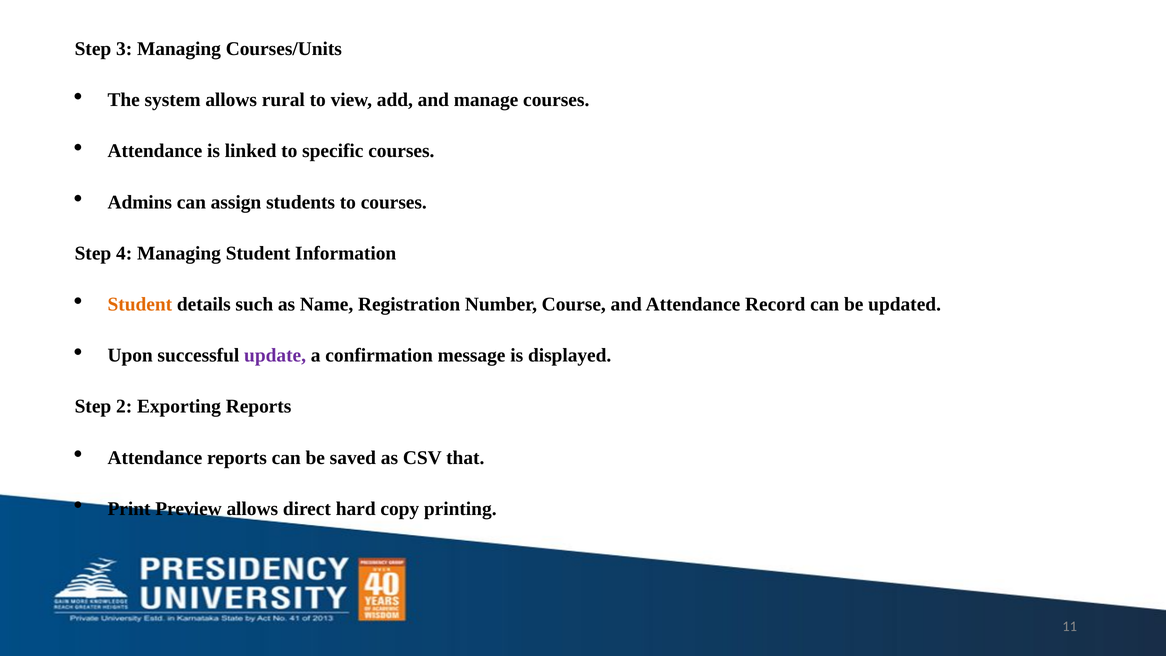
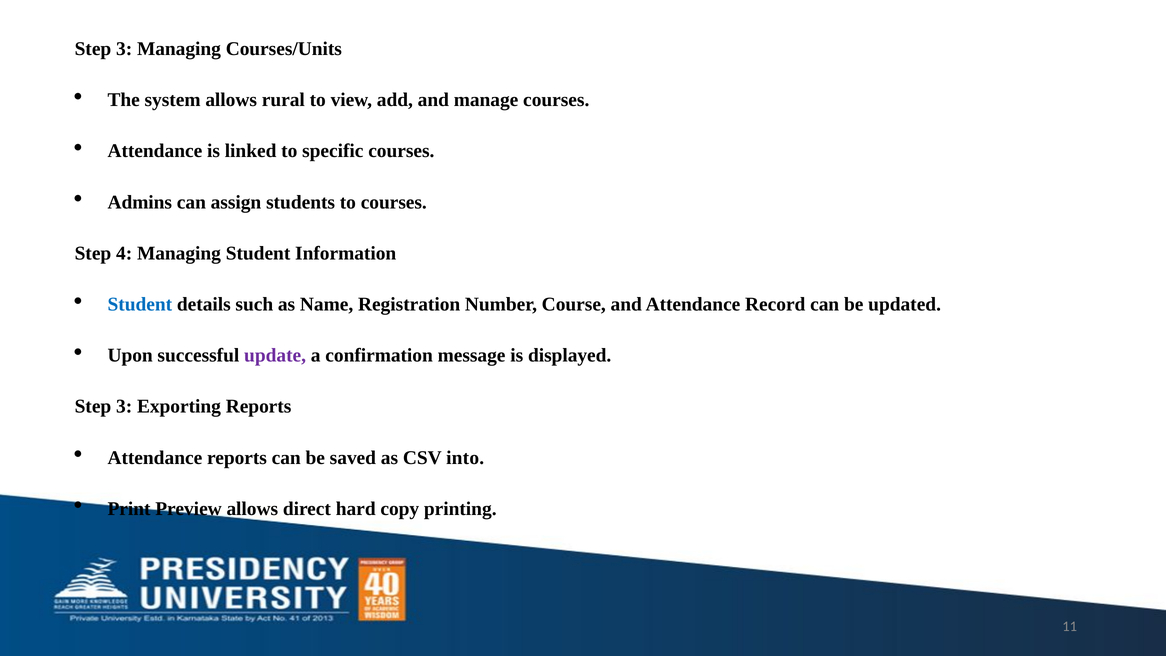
Student at (140, 304) colour: orange -> blue
2 at (124, 406): 2 -> 3
that: that -> into
